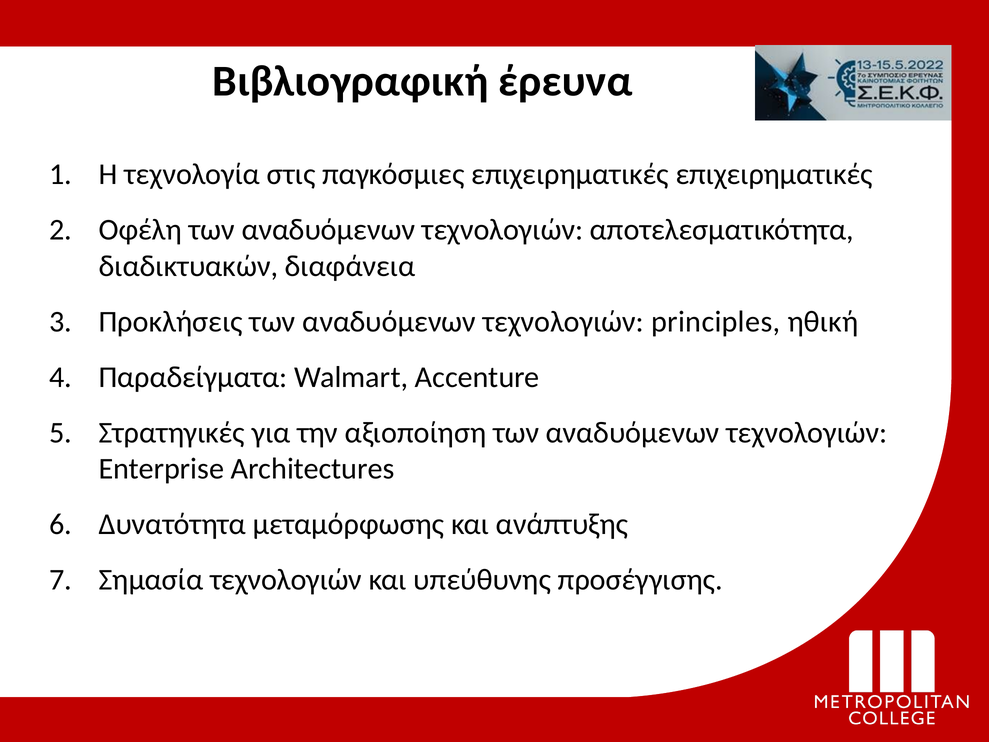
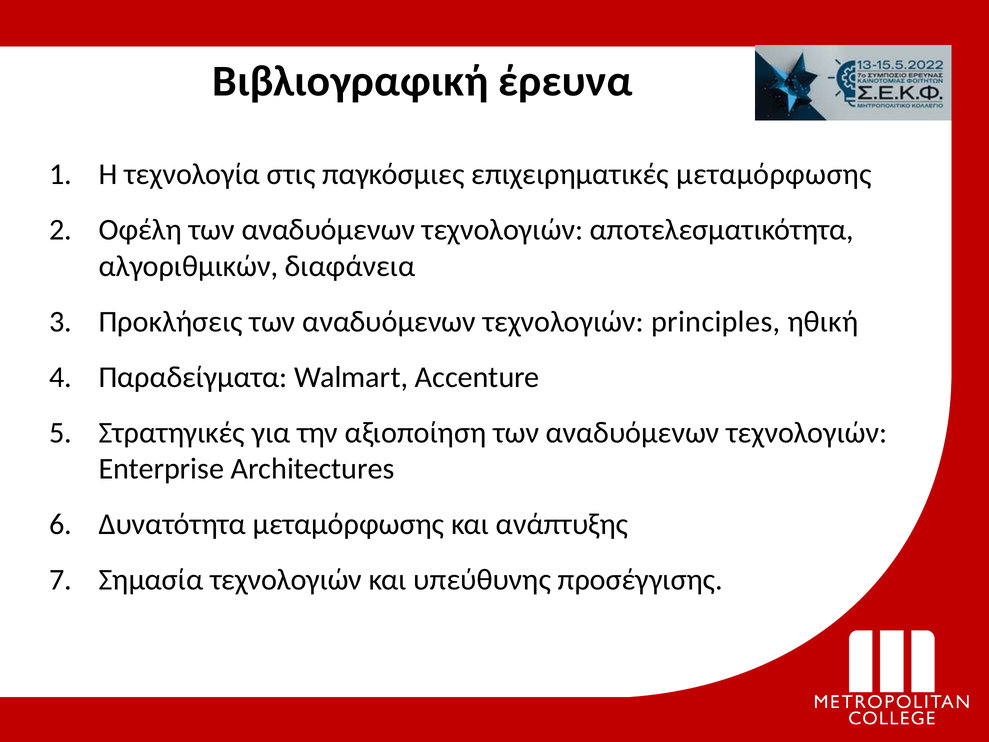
επιχειρηματικές επιχειρηματικές: επιχειρηματικές -> μεταμόρφωσης
διαδικτυακών: διαδικτυακών -> αλγοριθμικών
